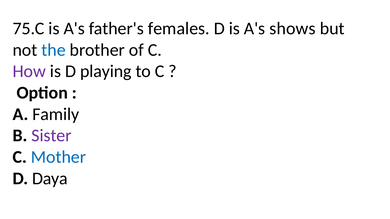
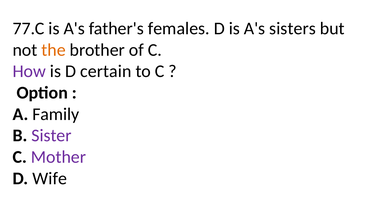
75.C: 75.C -> 77.C
shows: shows -> sisters
the colour: blue -> orange
playing: playing -> certain
Mother colour: blue -> purple
Daya: Daya -> Wife
